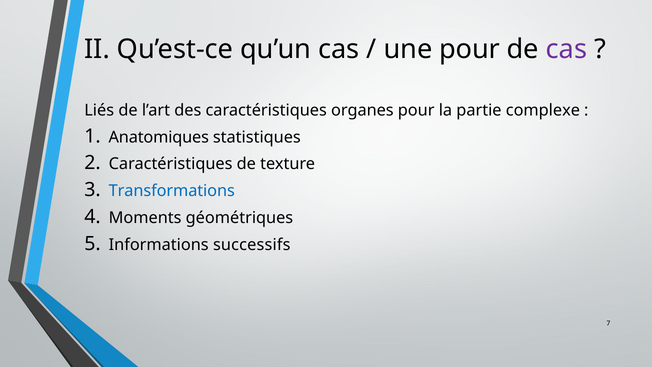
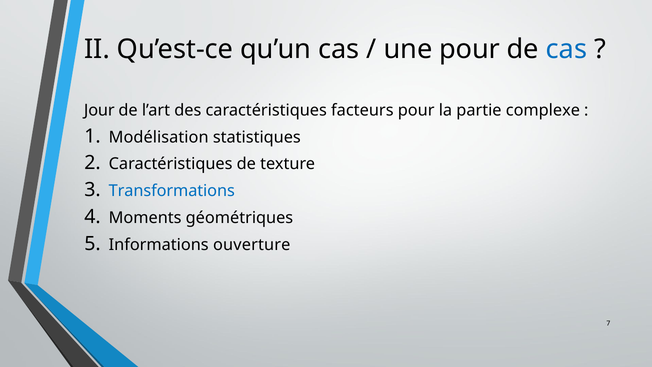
cas at (566, 49) colour: purple -> blue
Liés: Liés -> Jour
organes: organes -> facteurs
Anatomiques: Anatomiques -> Modélisation
successifs: successifs -> ouverture
